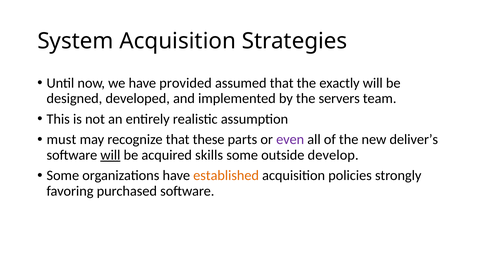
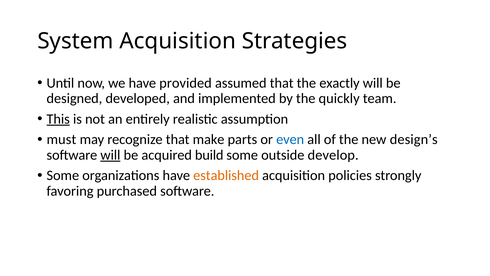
servers: servers -> quickly
This underline: none -> present
these: these -> make
even colour: purple -> blue
deliver’s: deliver’s -> design’s
skills: skills -> build
